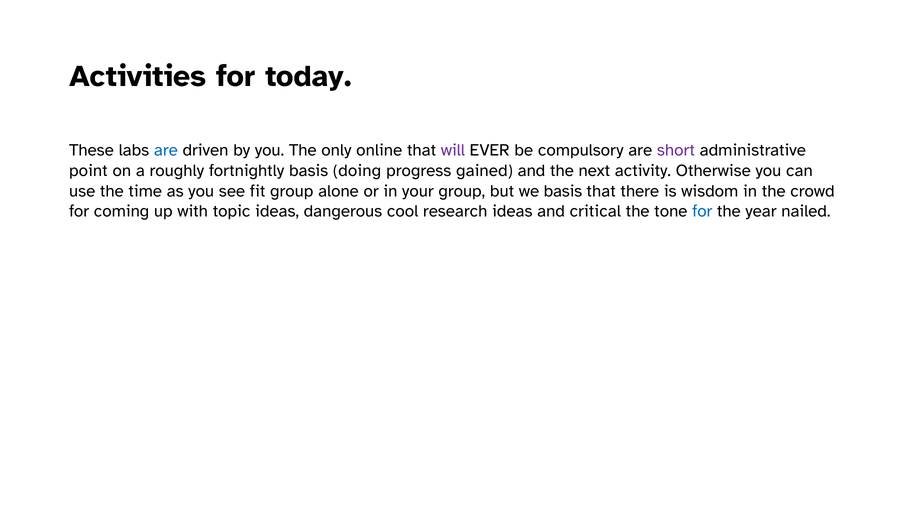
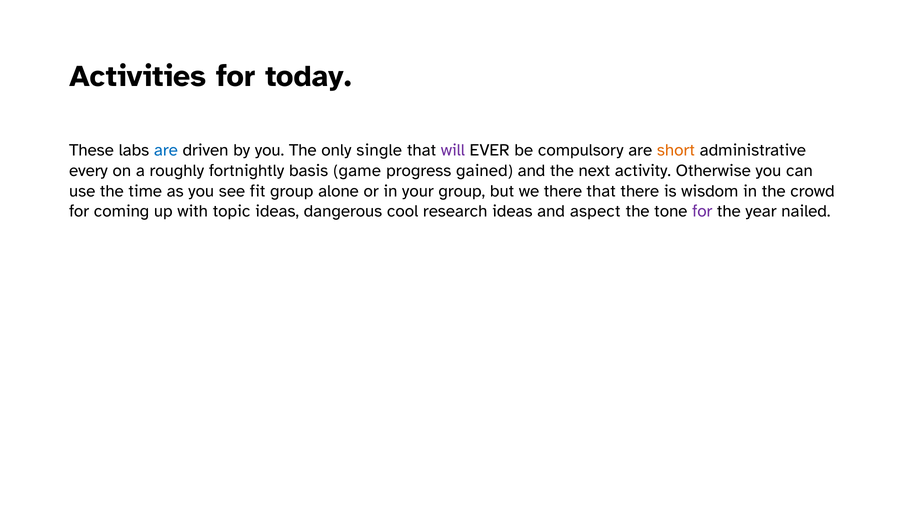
online: online -> single
short colour: purple -> orange
point: point -> every
doing: doing -> game
we basis: basis -> there
critical: critical -> aspect
for at (702, 212) colour: blue -> purple
